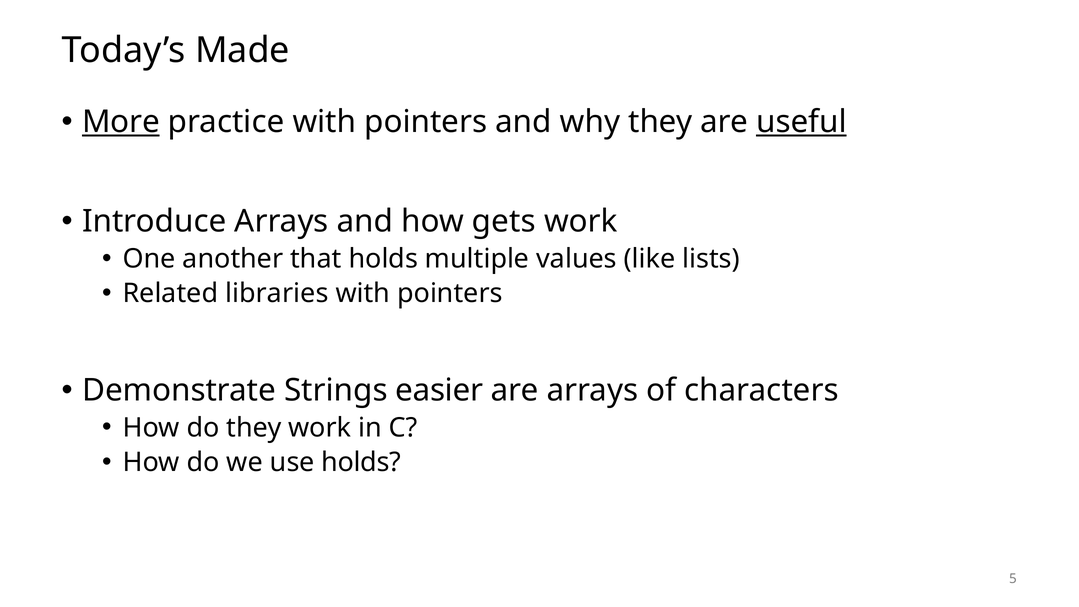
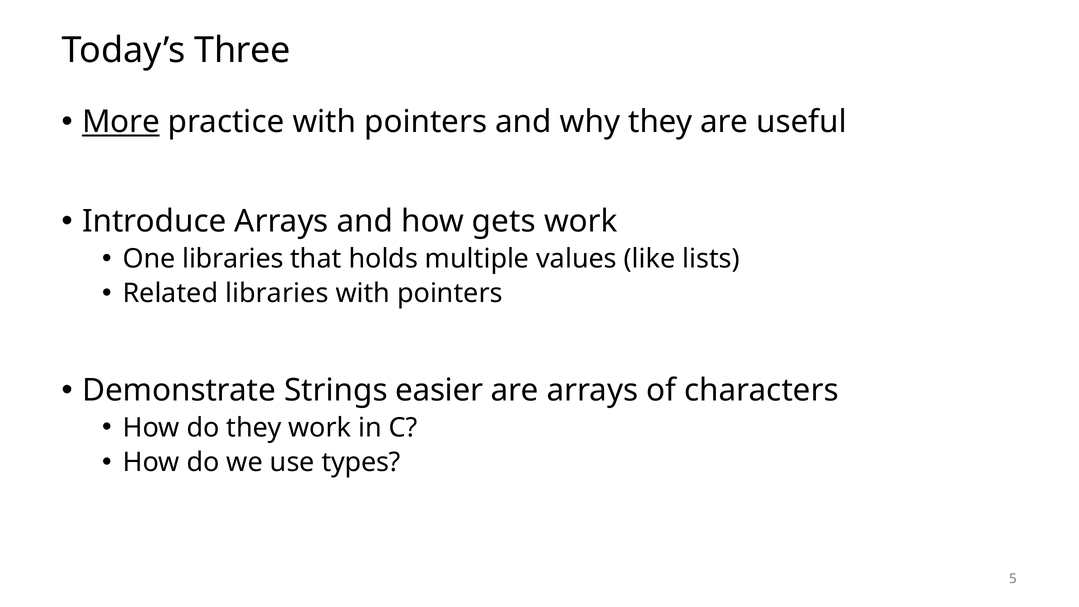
Made: Made -> Three
useful underline: present -> none
One another: another -> libraries
use holds: holds -> types
